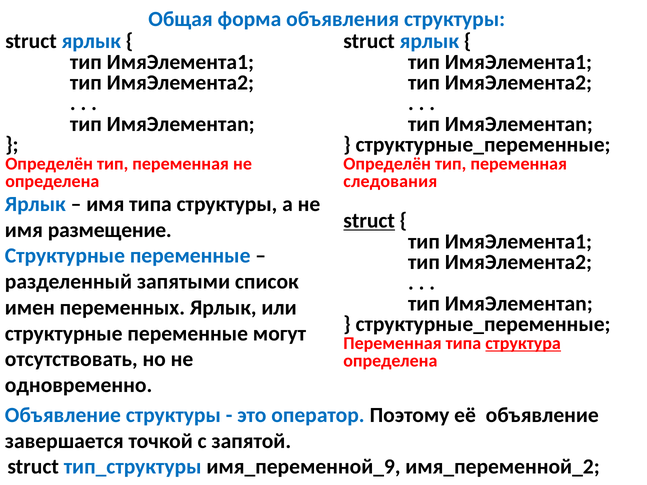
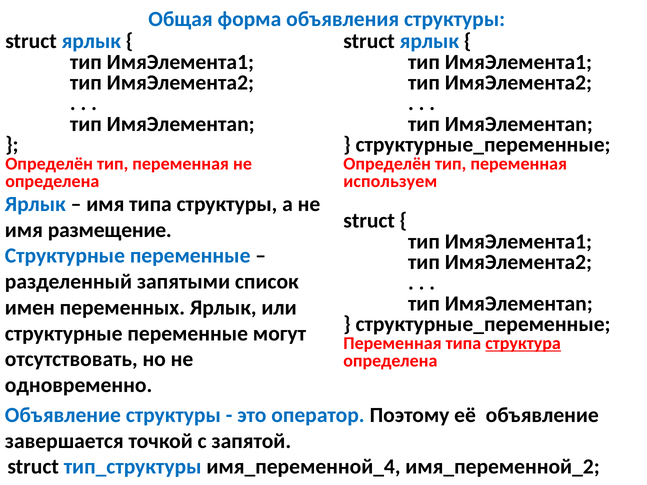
следования: следования -> используем
struct at (369, 221) underline: present -> none
имя_переменной_9: имя_переменной_9 -> имя_переменной_4
